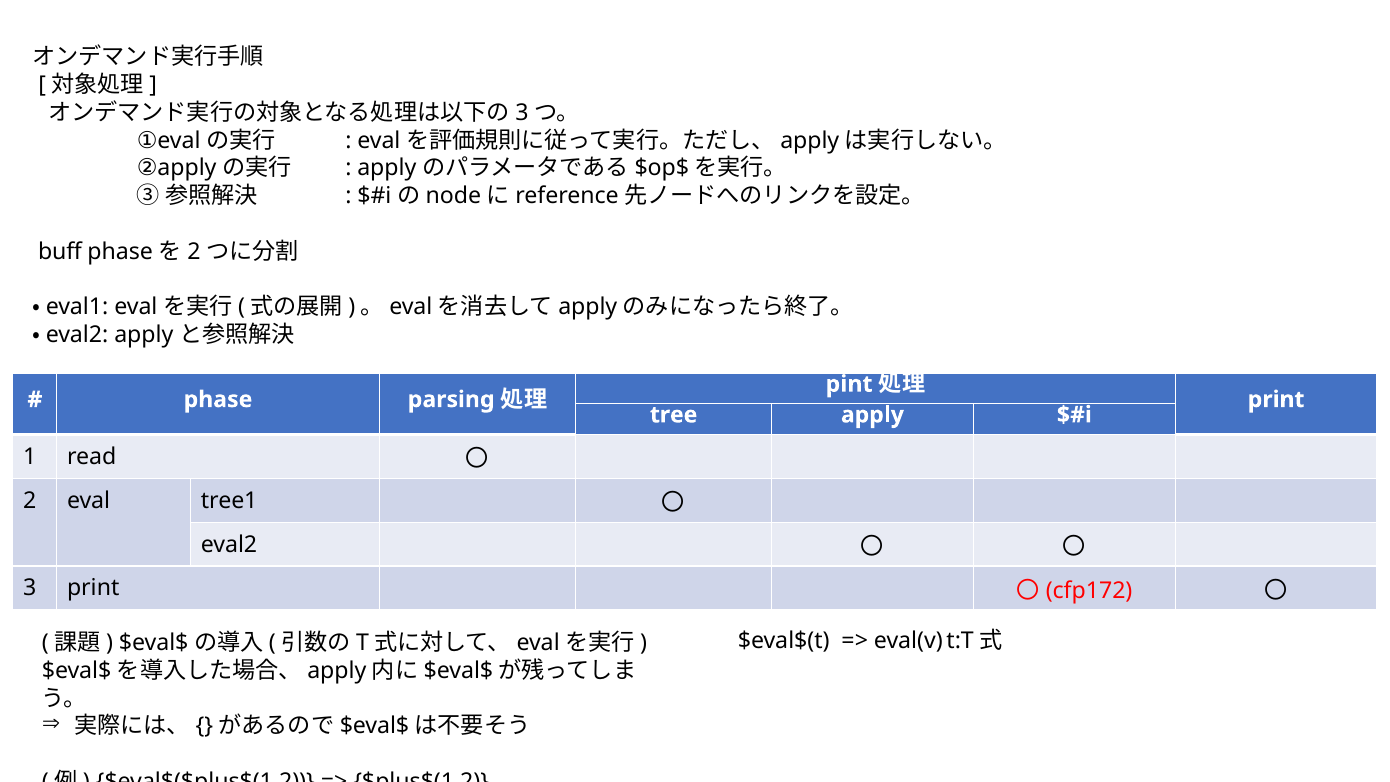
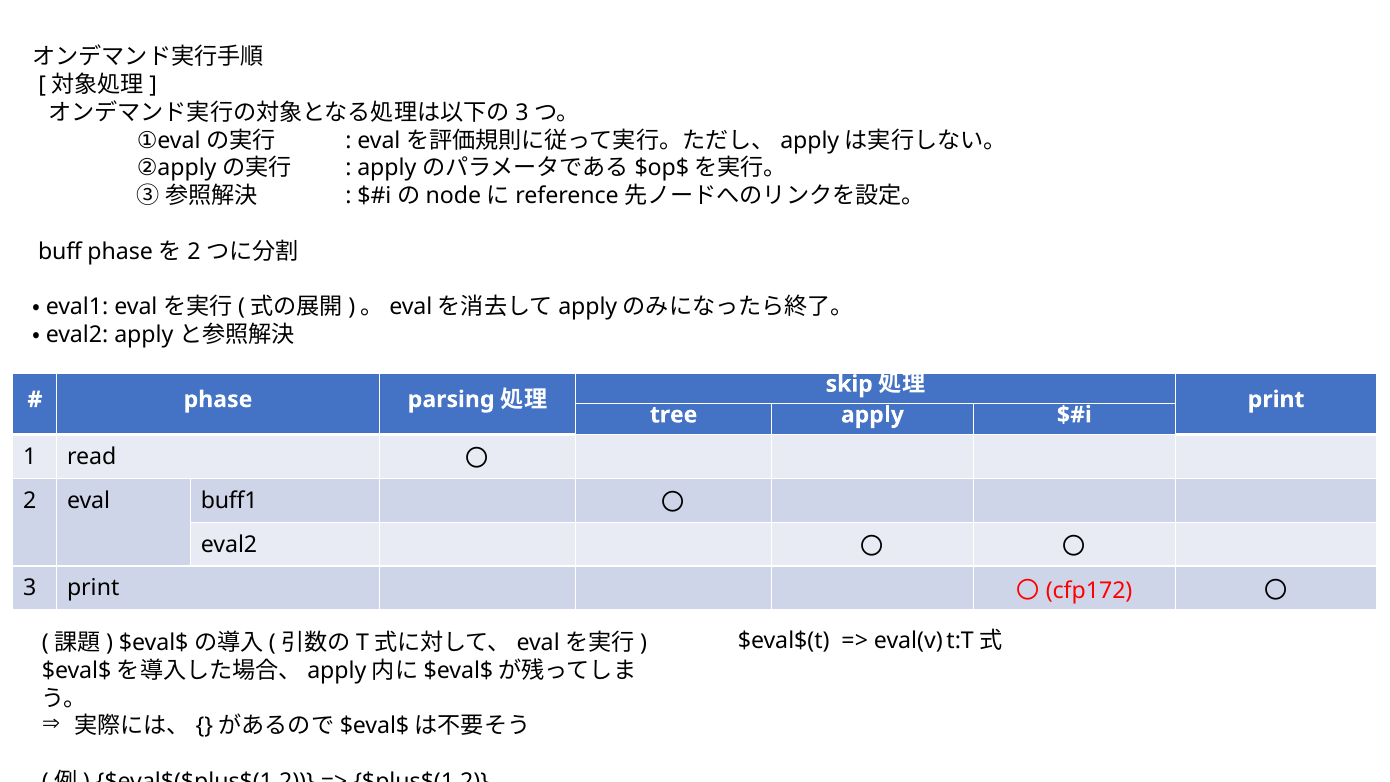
pint: pint -> skip
tree1: tree1 -> buff1
